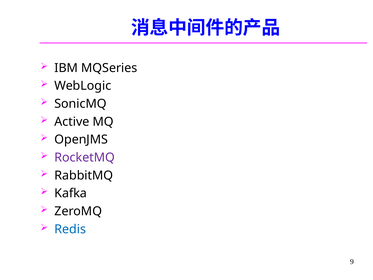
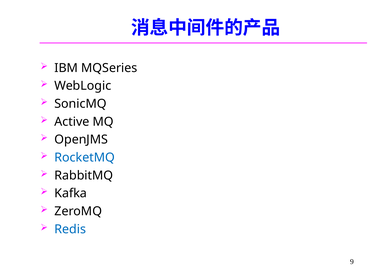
RocketMQ colour: purple -> blue
